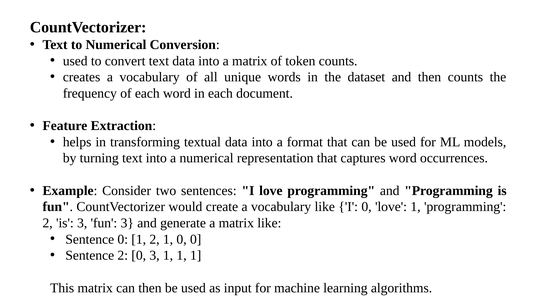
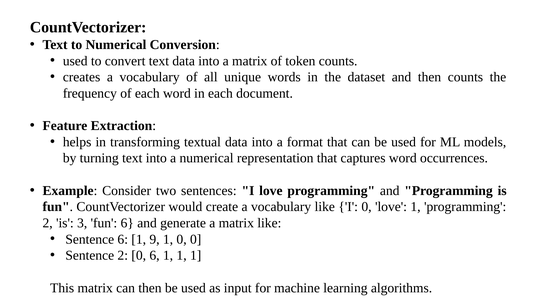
fun 3: 3 -> 6
Sentence 0: 0 -> 6
1 2: 2 -> 9
0 3: 3 -> 6
